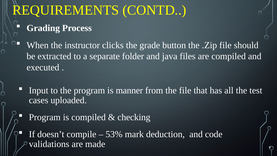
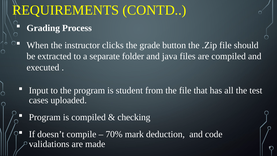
manner: manner -> student
53%: 53% -> 70%
